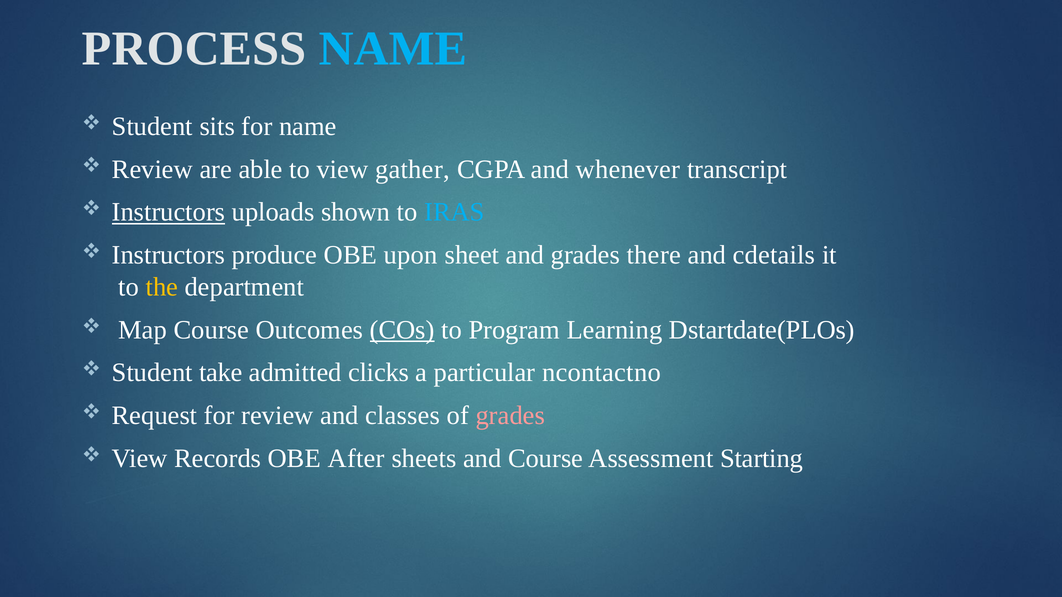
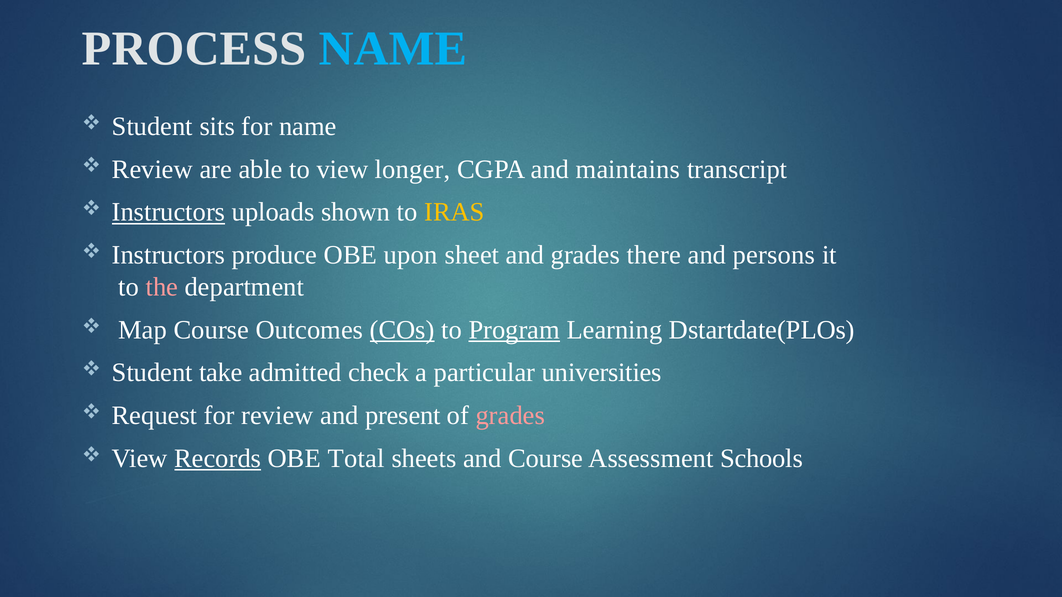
gather: gather -> longer
whenever: whenever -> maintains
IRAS colour: light blue -> yellow
cdetails: cdetails -> persons
the colour: yellow -> pink
Program underline: none -> present
clicks: clicks -> check
ncontactno: ncontactno -> universities
classes: classes -> present
Records underline: none -> present
After: After -> Total
Starting: Starting -> Schools
